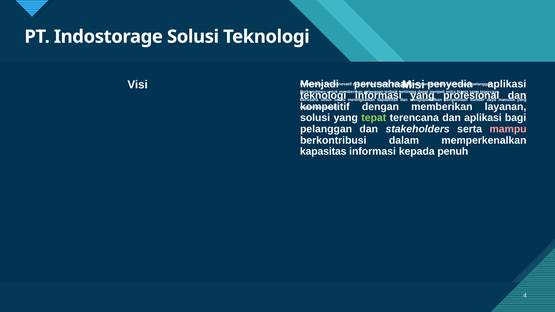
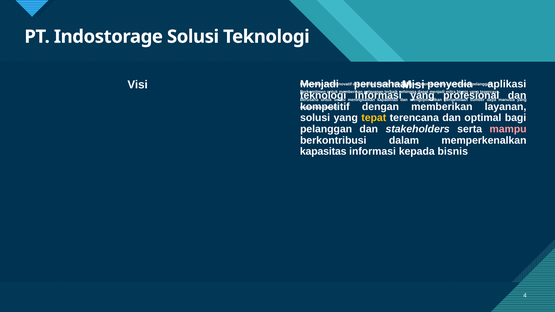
tepat colour: light green -> yellow
terencana dan aplikasi: aplikasi -> optimal
kepada penuh: penuh -> bisnis
